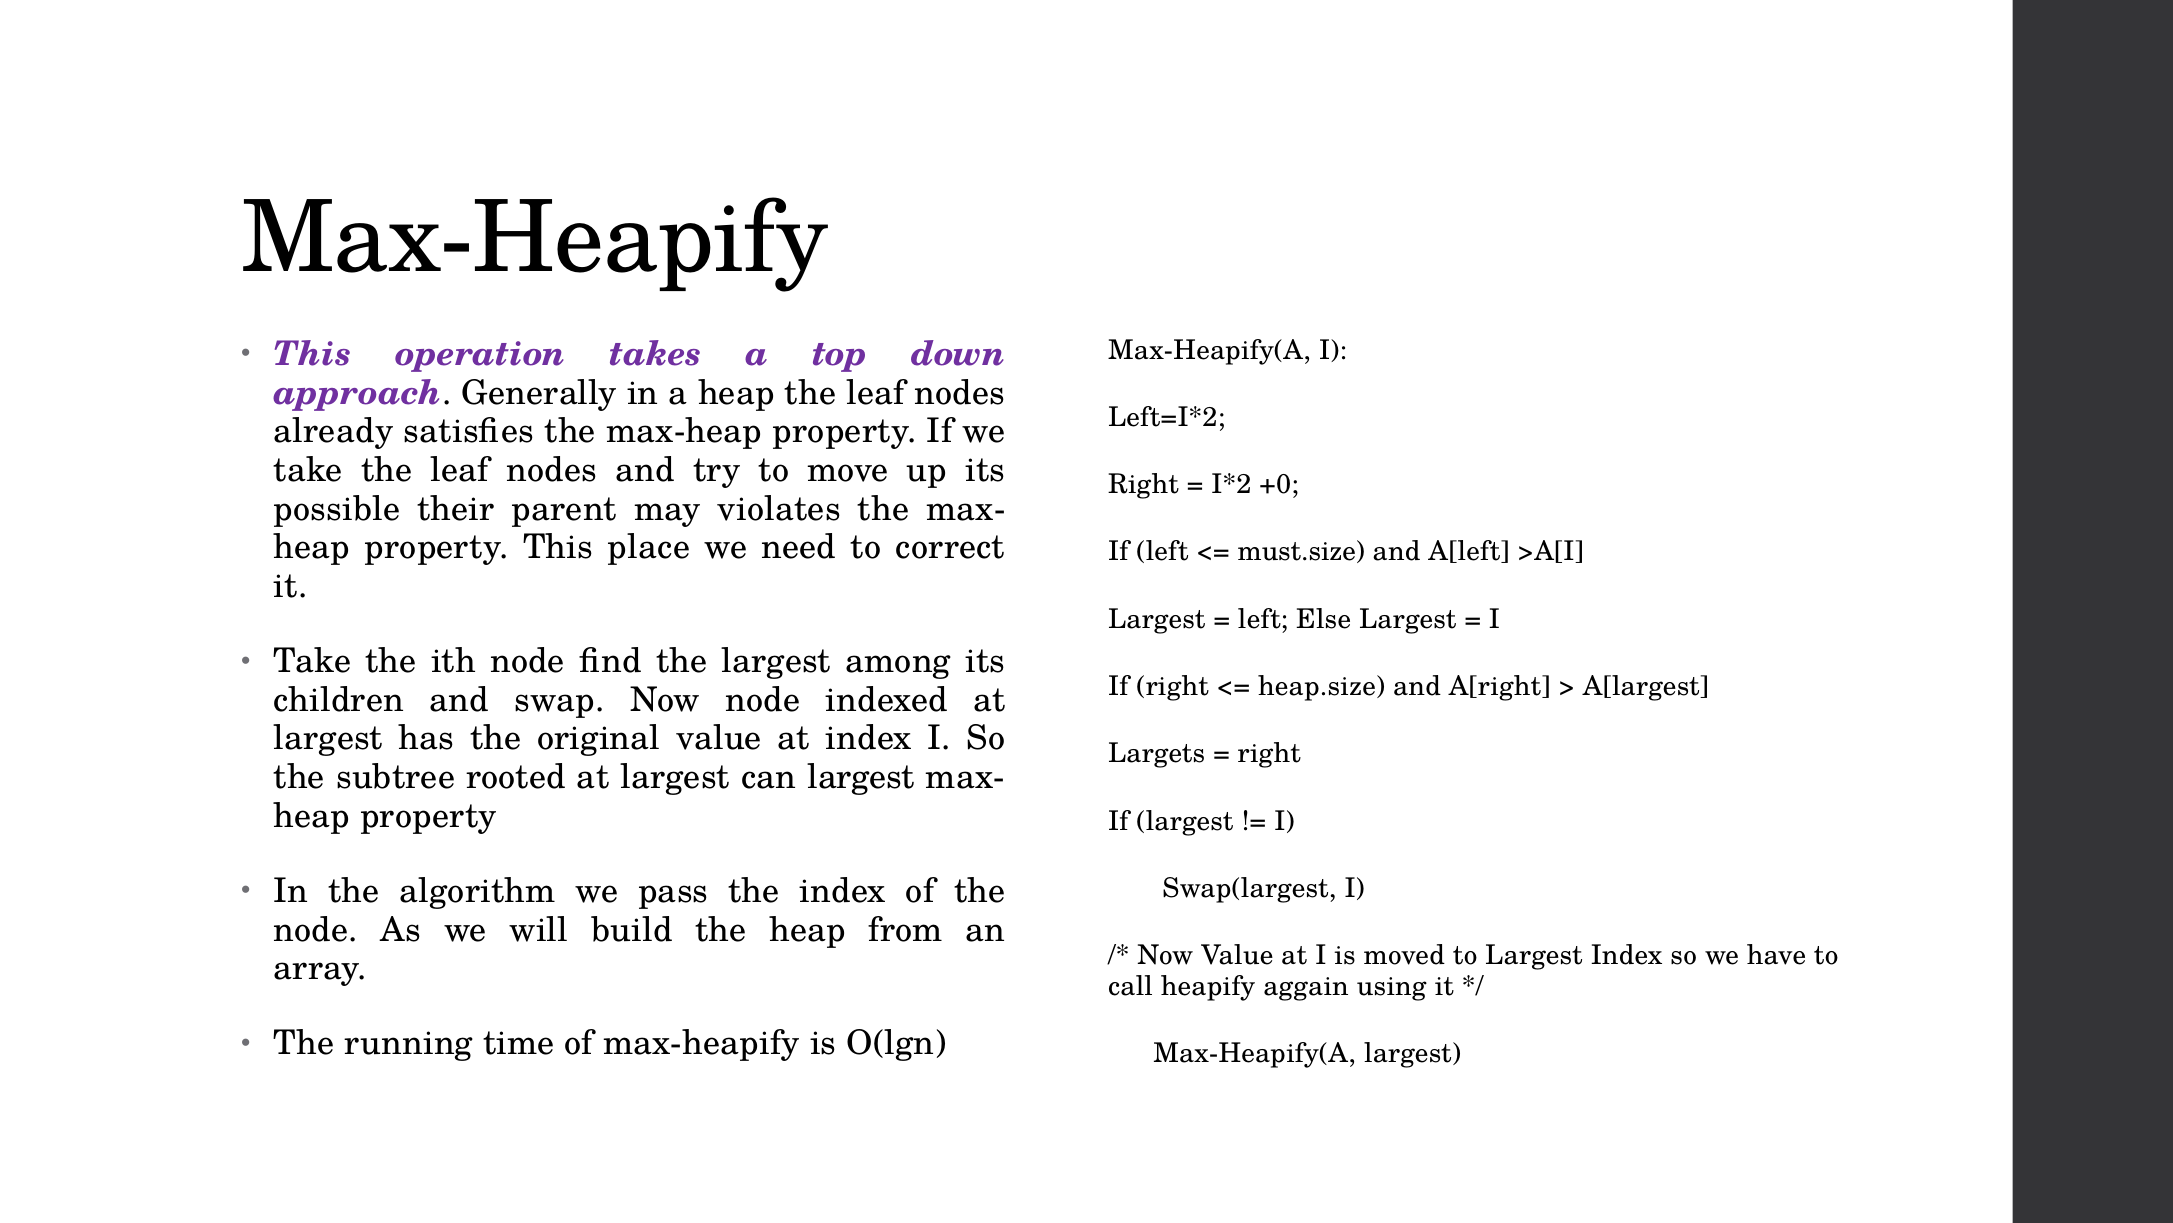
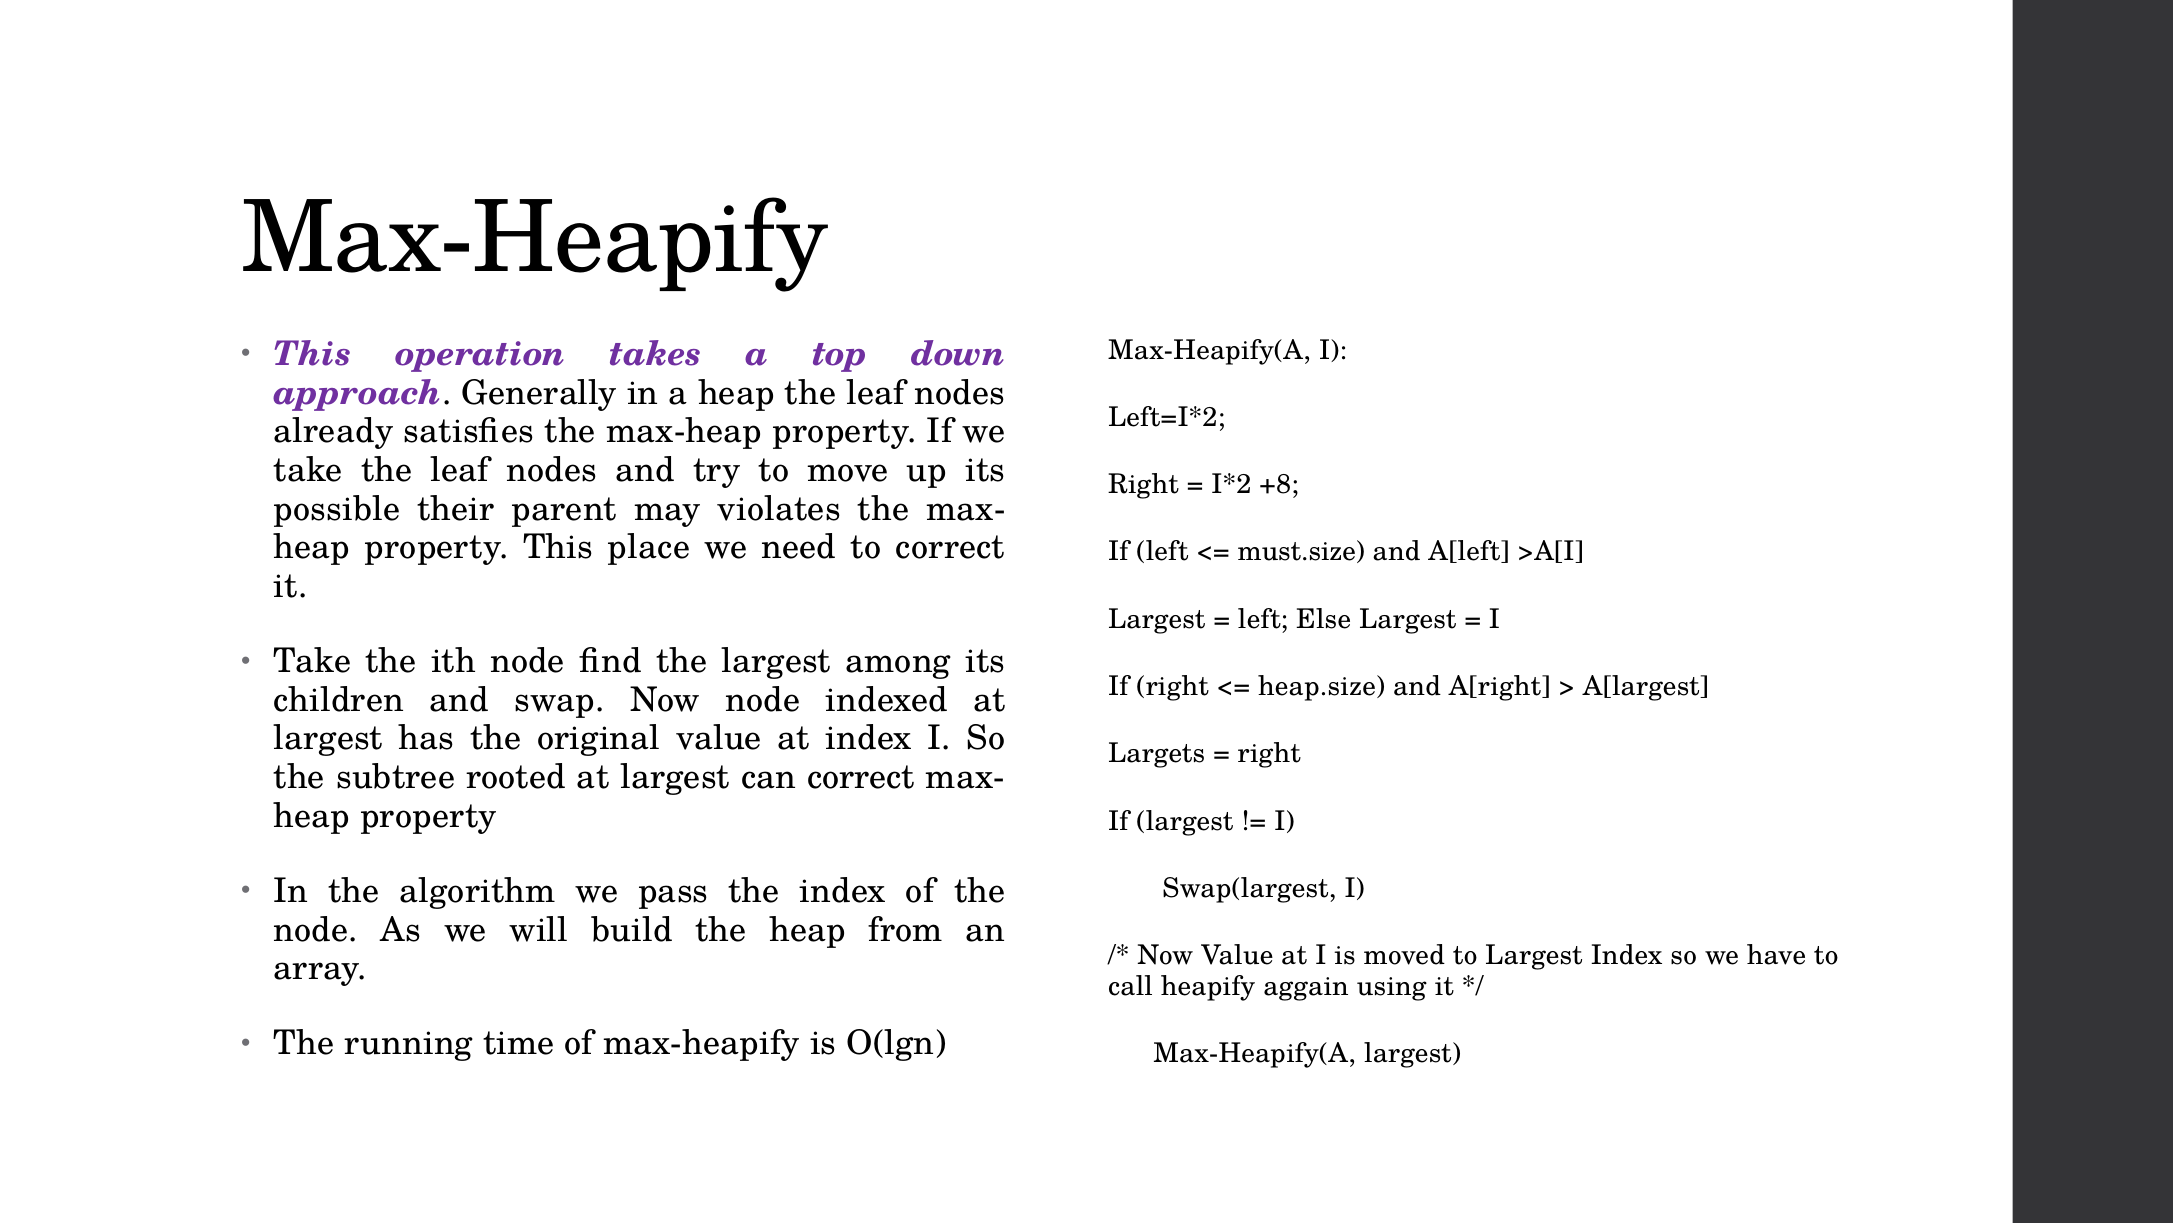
+0: +0 -> +8
can largest: largest -> correct
